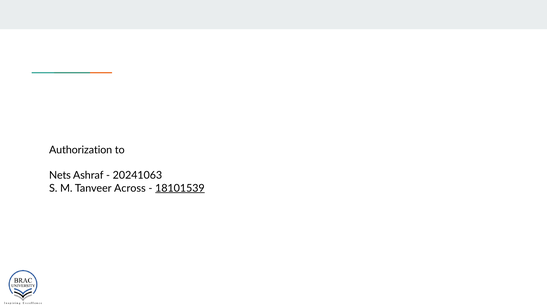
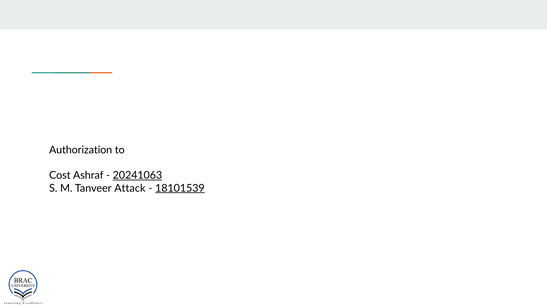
Nets: Nets -> Cost
20241063 underline: none -> present
Across: Across -> Attack
